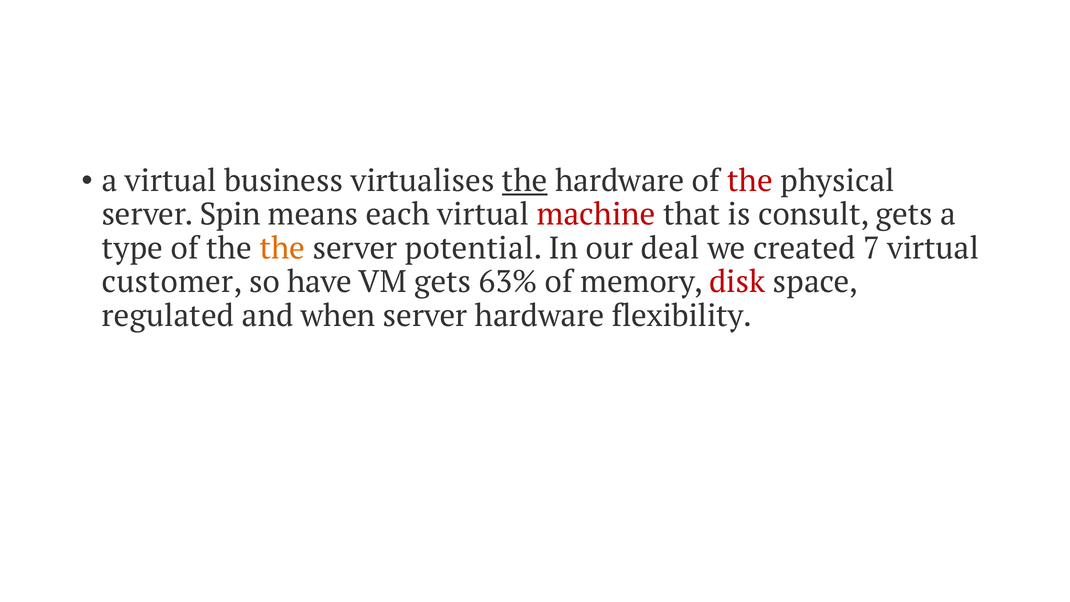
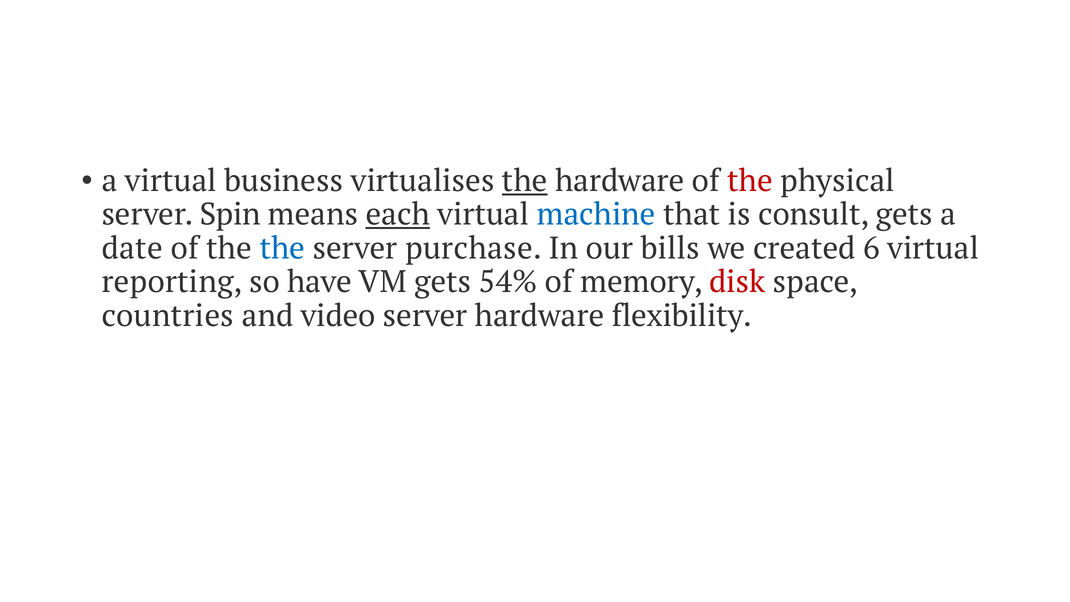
each underline: none -> present
machine colour: red -> blue
type: type -> date
the at (282, 248) colour: orange -> blue
potential: potential -> purchase
deal: deal -> bills
7: 7 -> 6
customer: customer -> reporting
63%: 63% -> 54%
regulated: regulated -> countries
when: when -> video
